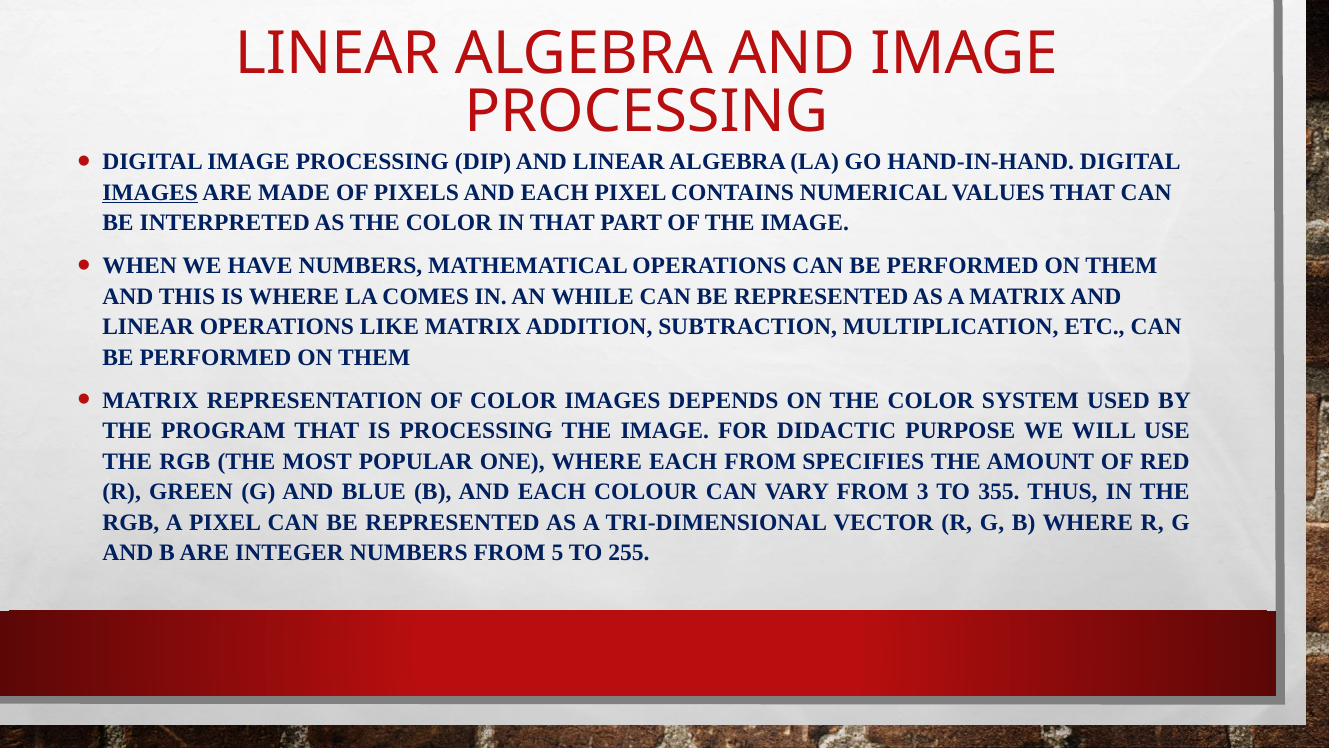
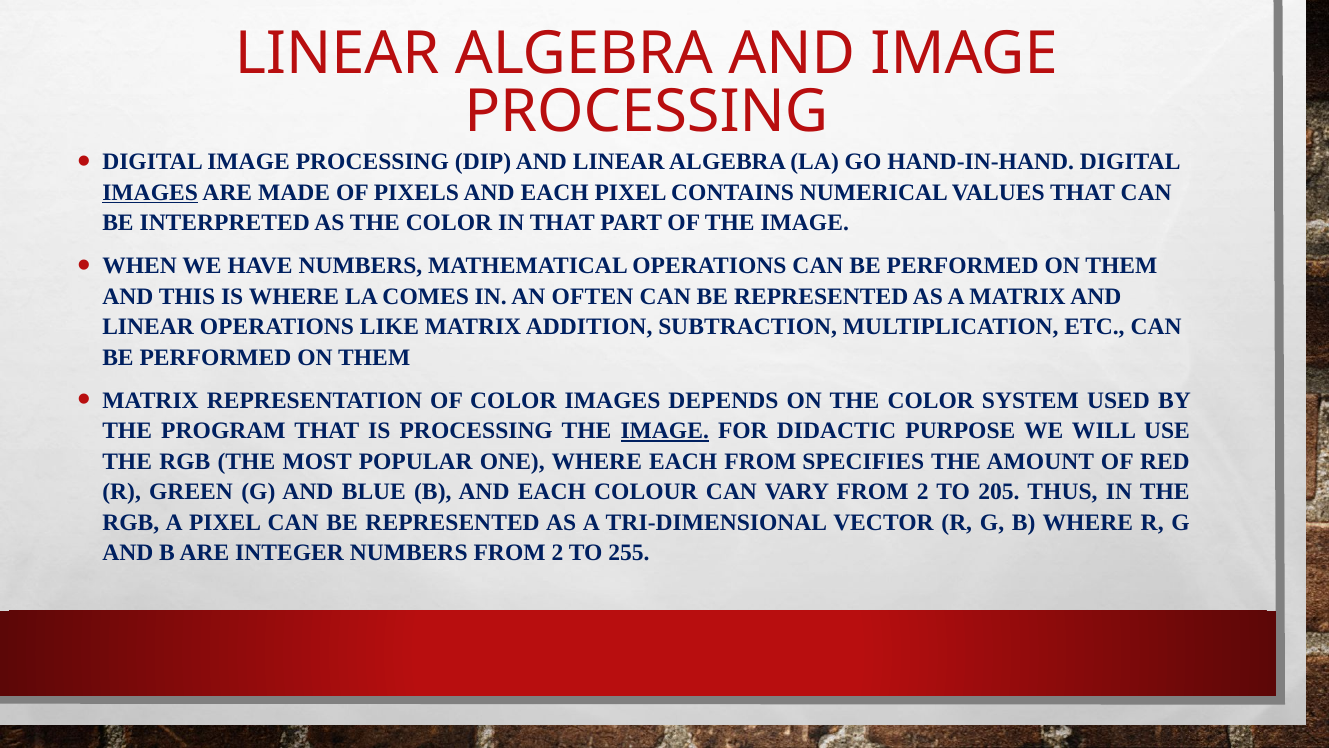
WHILE: WHILE -> OFTEN
IMAGE at (665, 430) underline: none -> present
VARY FROM 3: 3 -> 2
355: 355 -> 205
NUMBERS FROM 5: 5 -> 2
